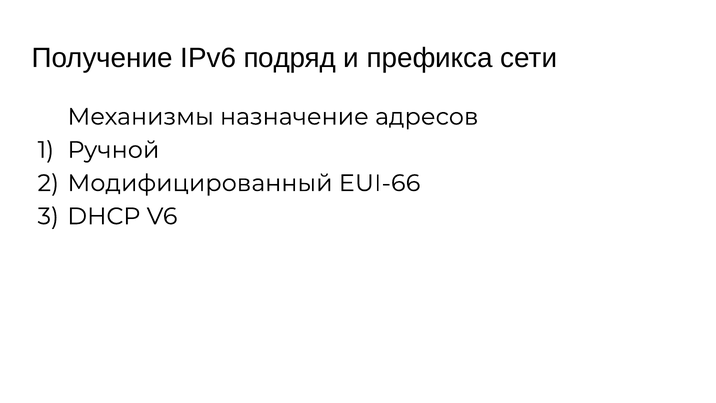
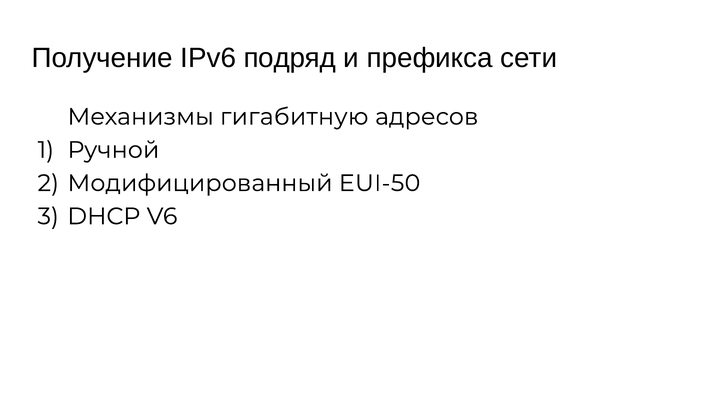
назначение: назначение -> гигабитную
EUI-66: EUI-66 -> EUI-50
